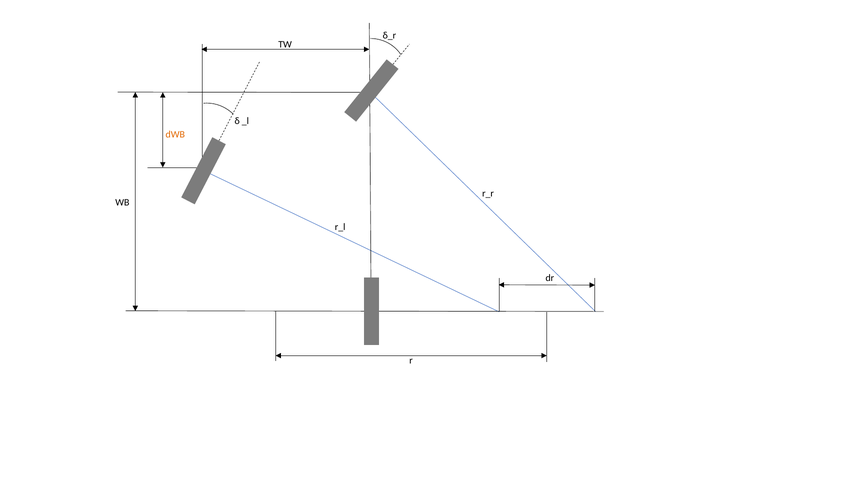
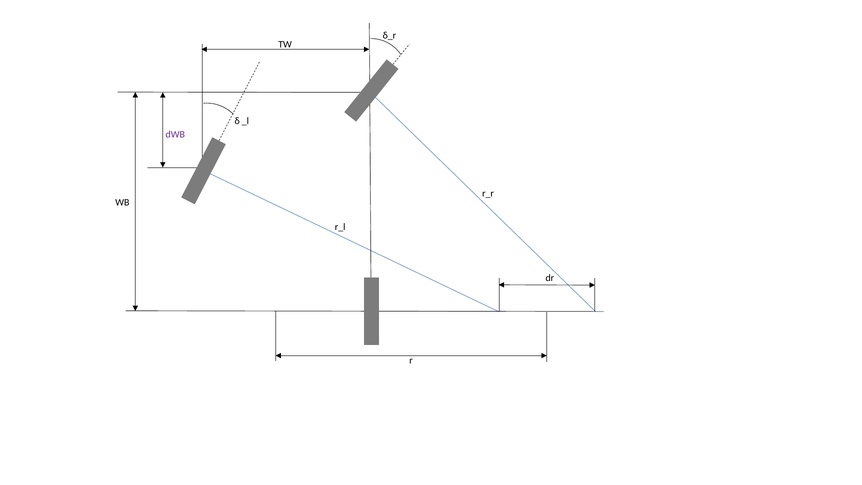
dWB colour: orange -> purple
